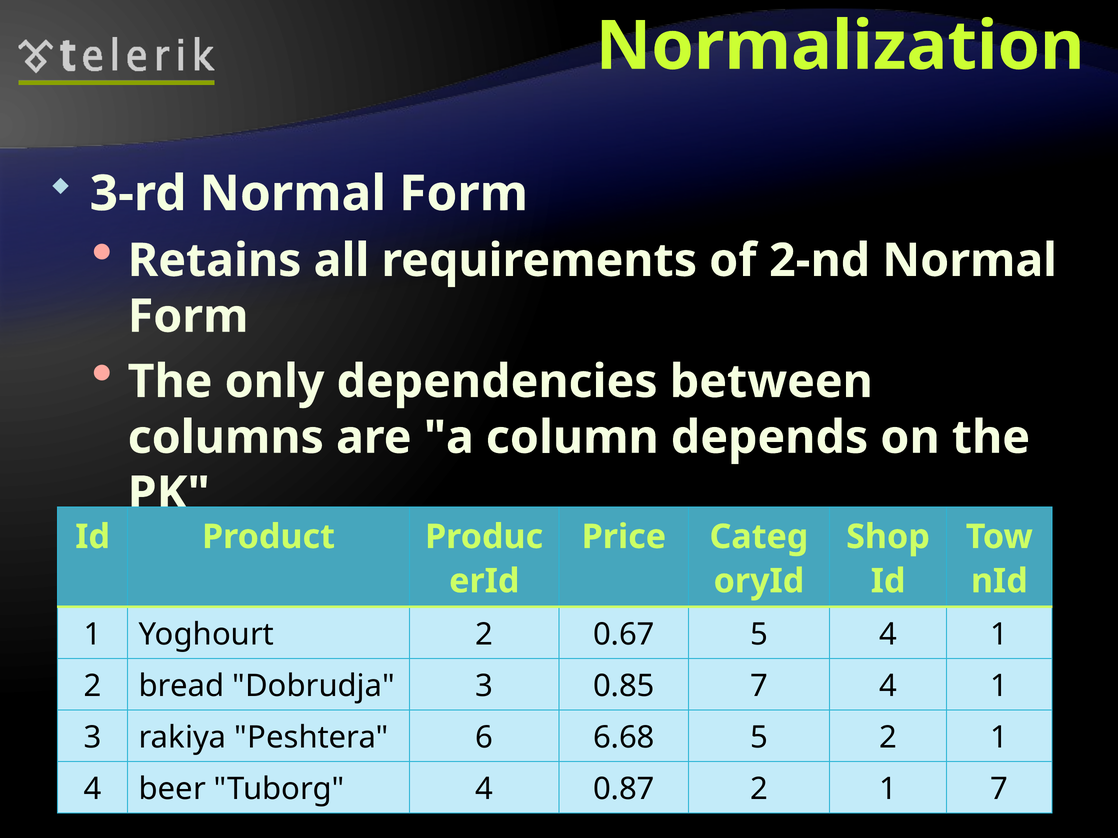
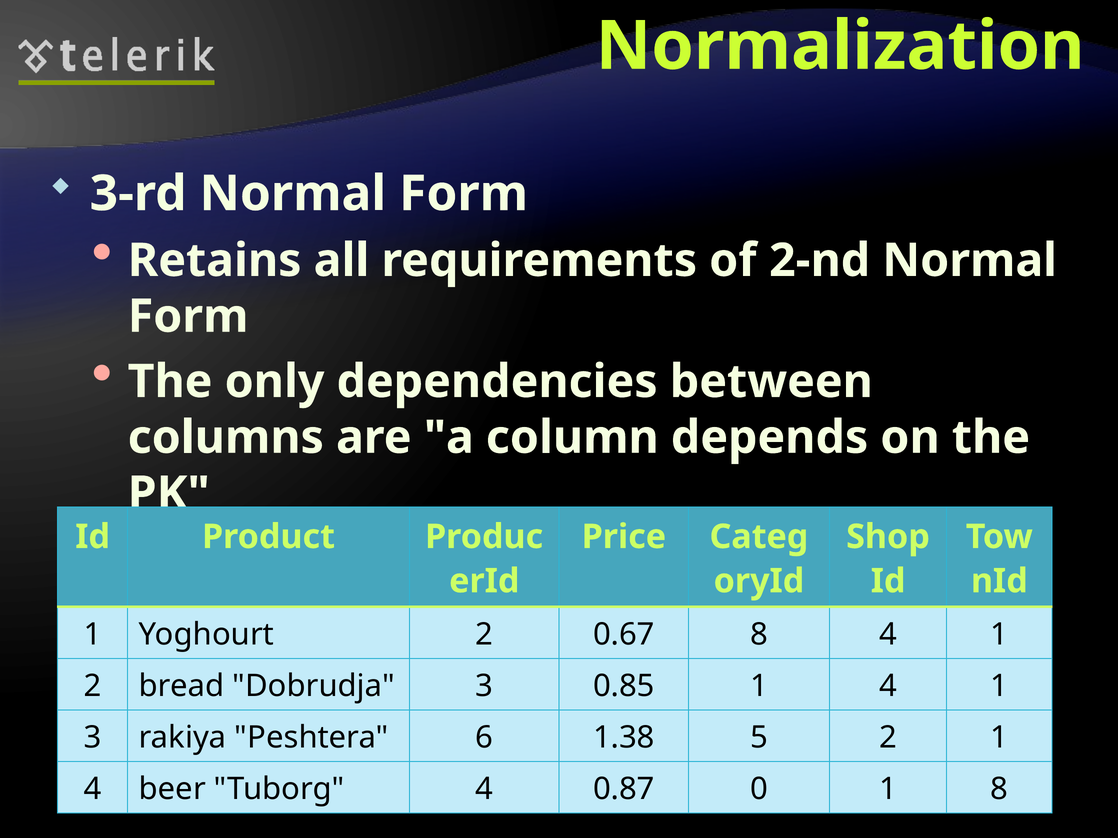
0.67 5: 5 -> 8
0.85 7: 7 -> 1
6.68: 6.68 -> 1.38
0.87 2: 2 -> 0
1 7: 7 -> 8
